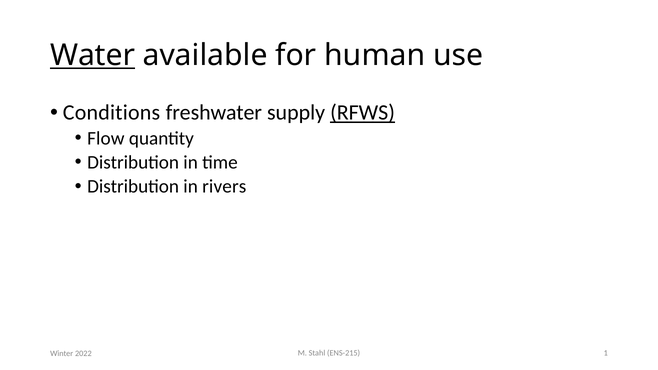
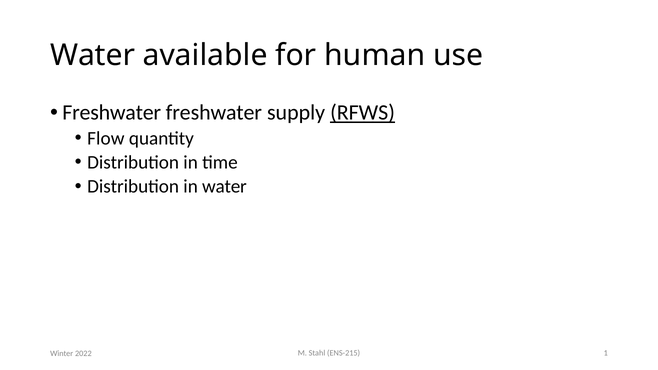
Water at (93, 55) underline: present -> none
Conditions at (111, 113): Conditions -> Freshwater
in rivers: rivers -> water
